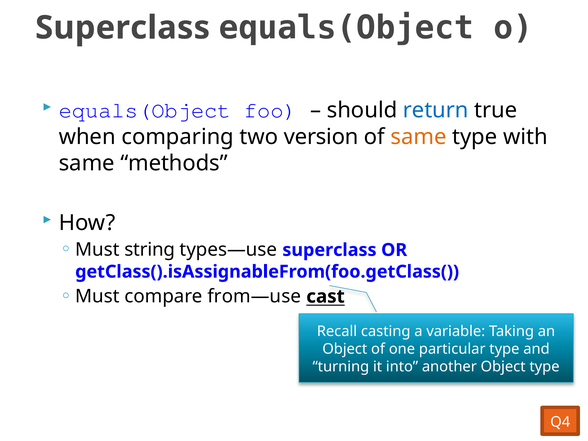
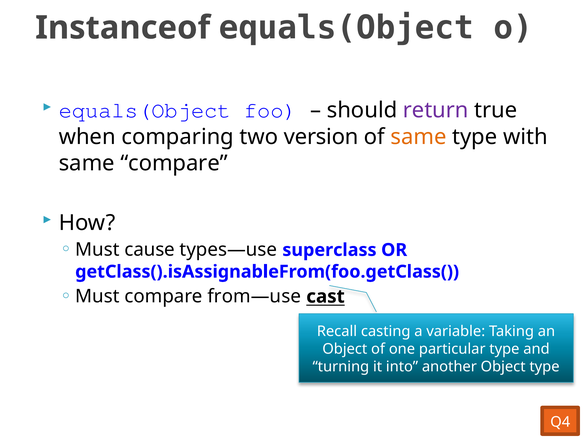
Superclass at (123, 28): Superclass -> Instanceof
return colour: blue -> purple
same methods: methods -> compare
string: string -> cause
